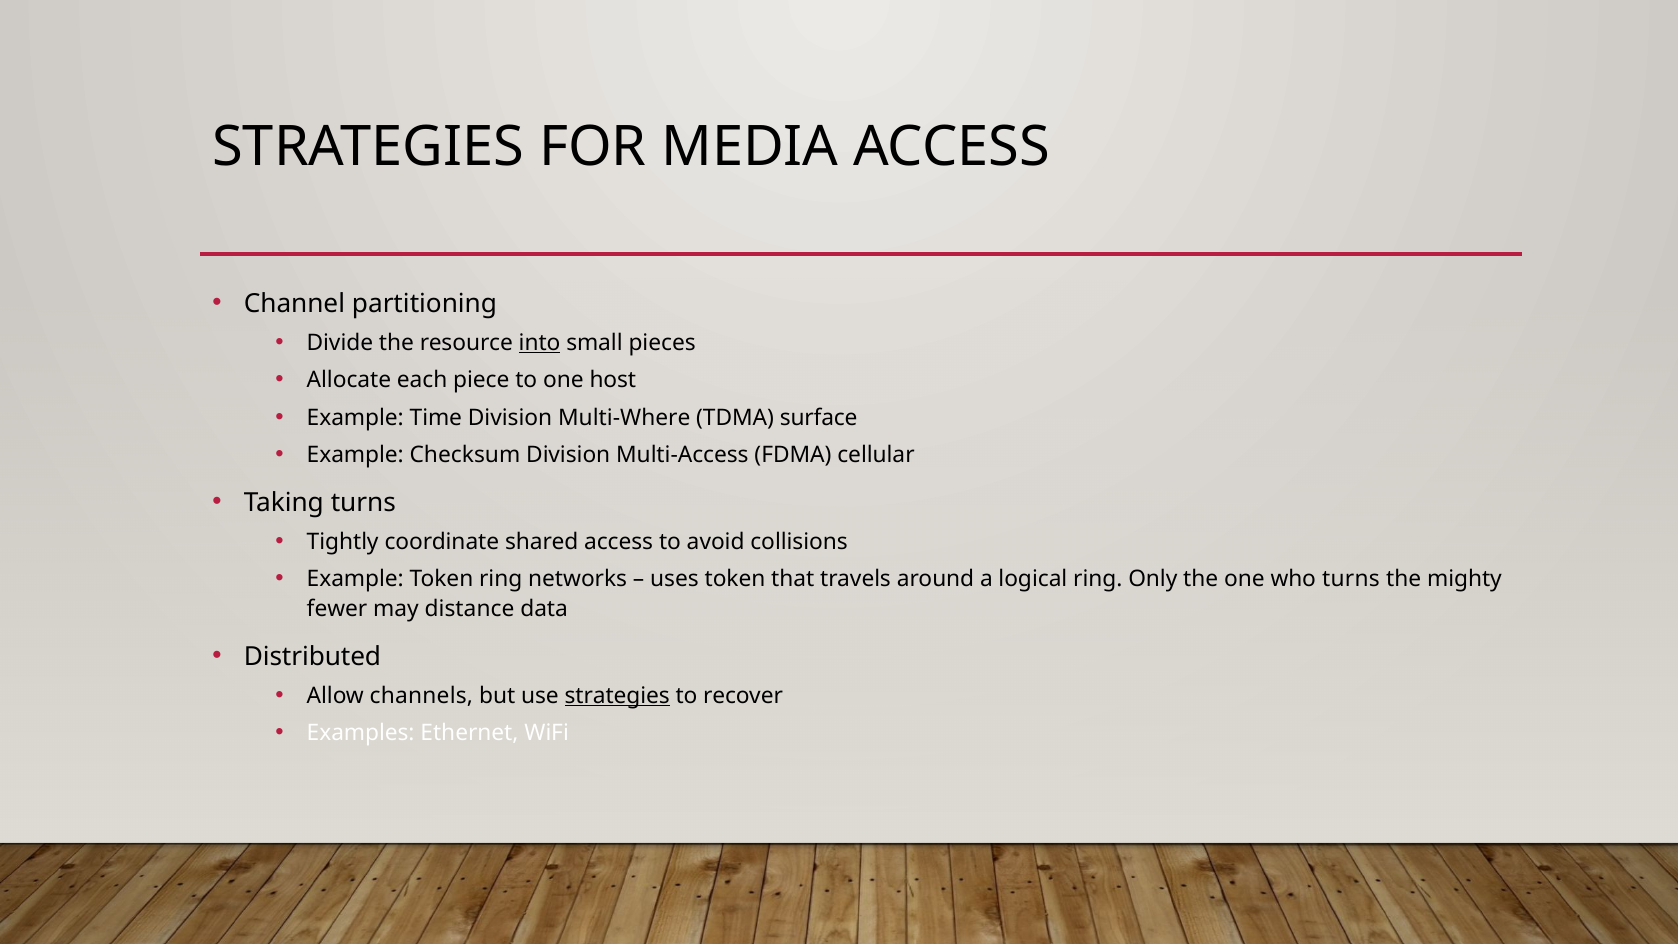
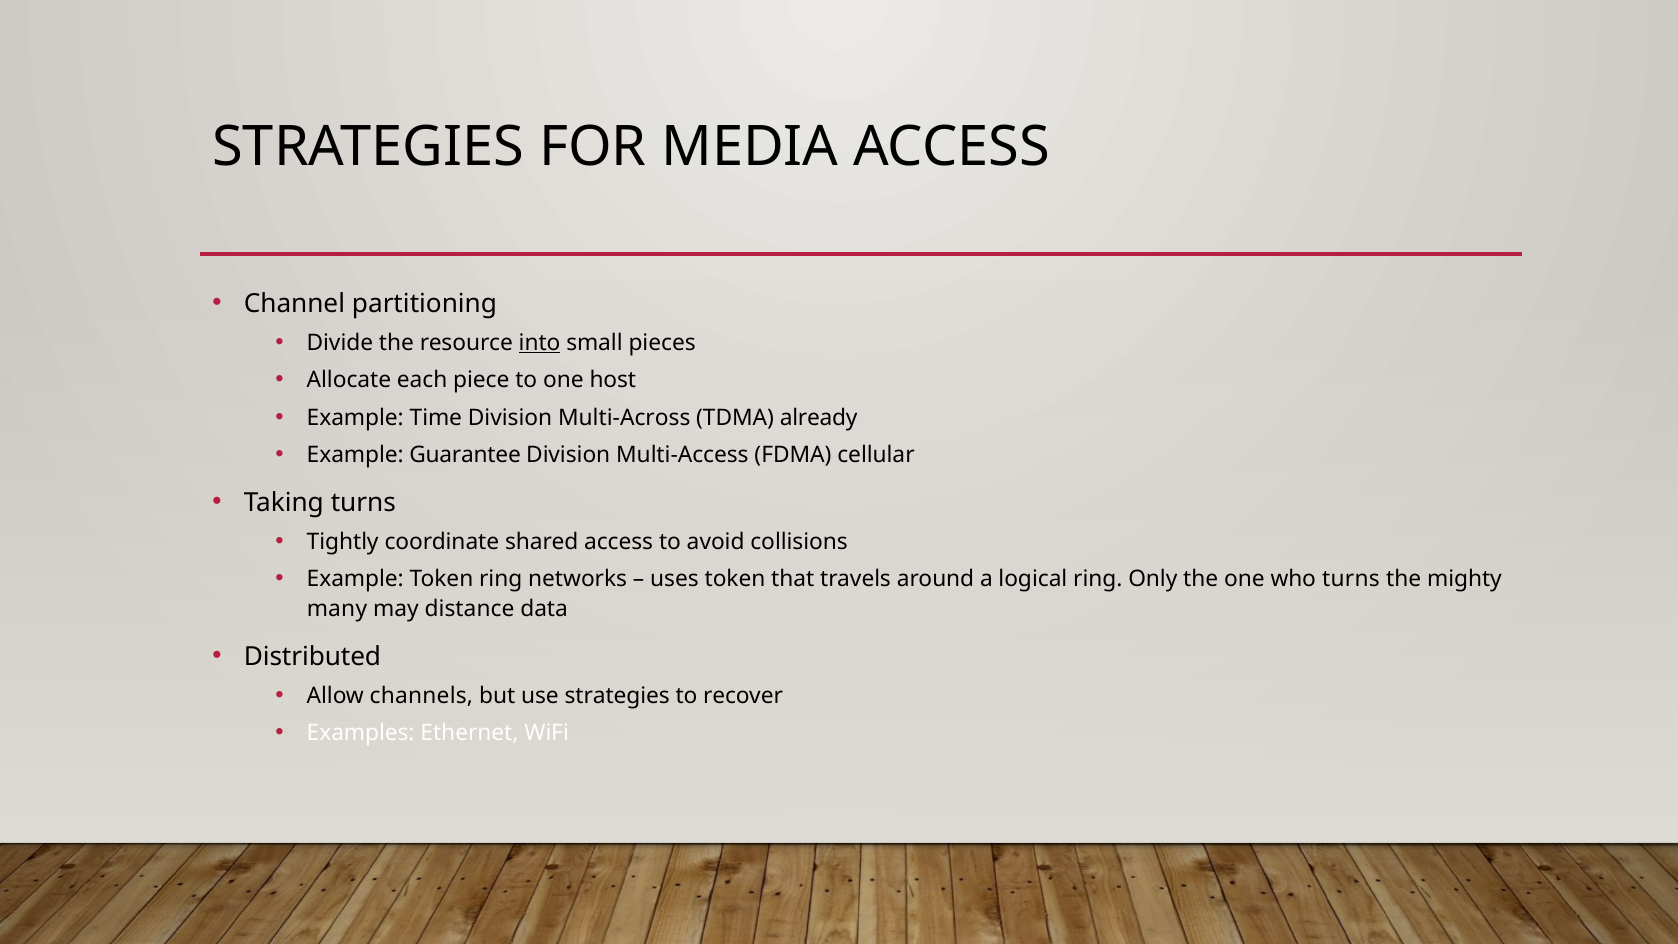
Multi-Where: Multi-Where -> Multi-Across
surface: surface -> already
Checksum: Checksum -> Guarantee
fewer: fewer -> many
strategies at (617, 696) underline: present -> none
